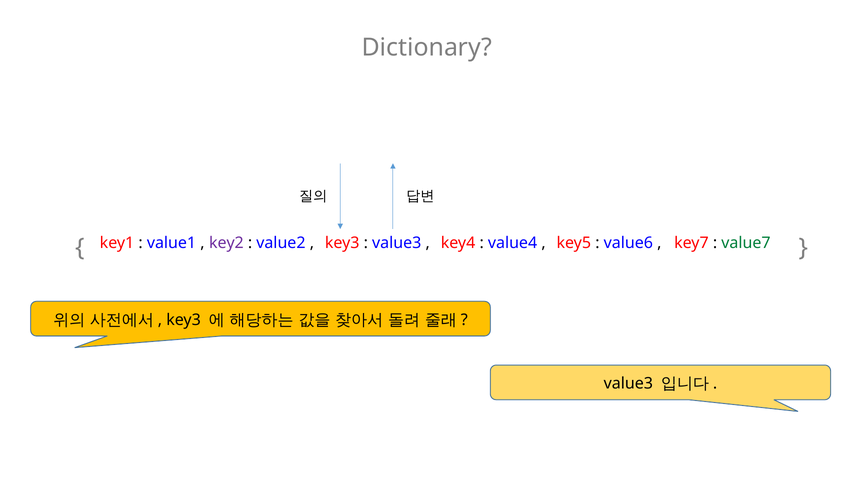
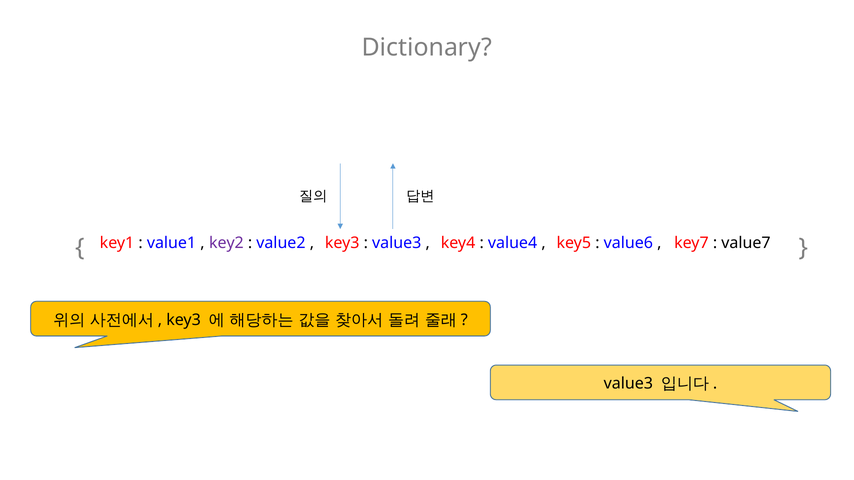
value7 colour: green -> black
